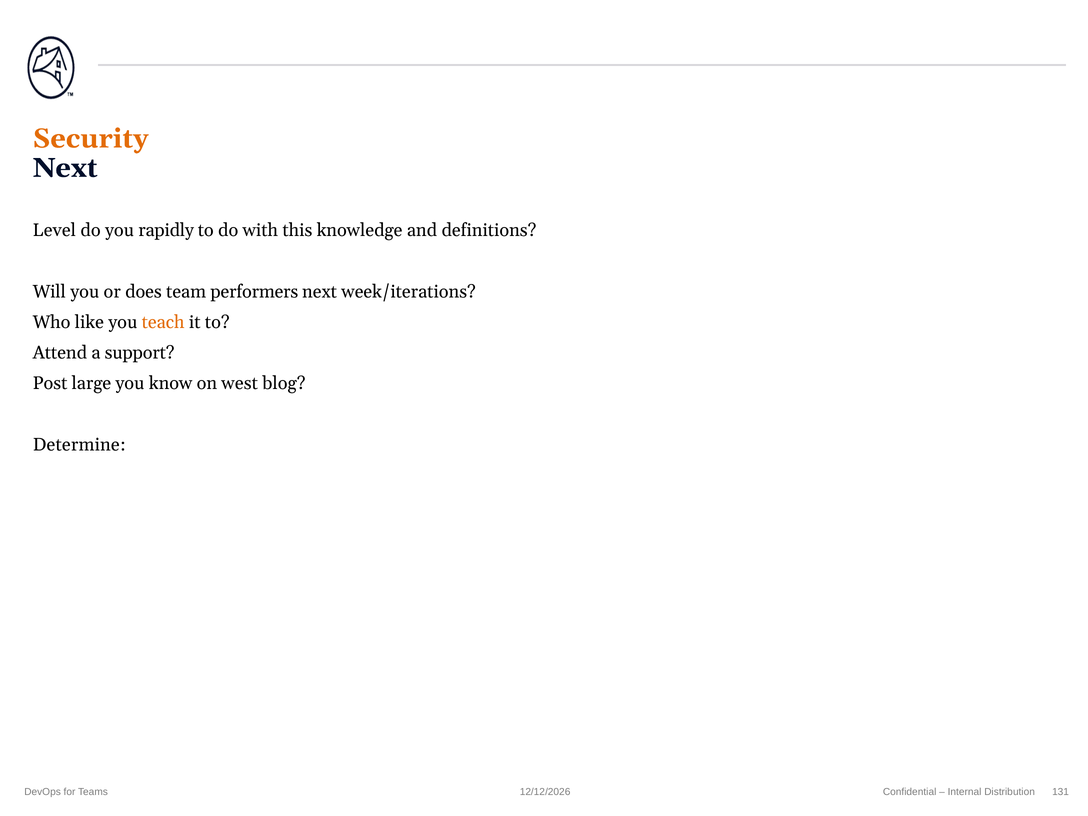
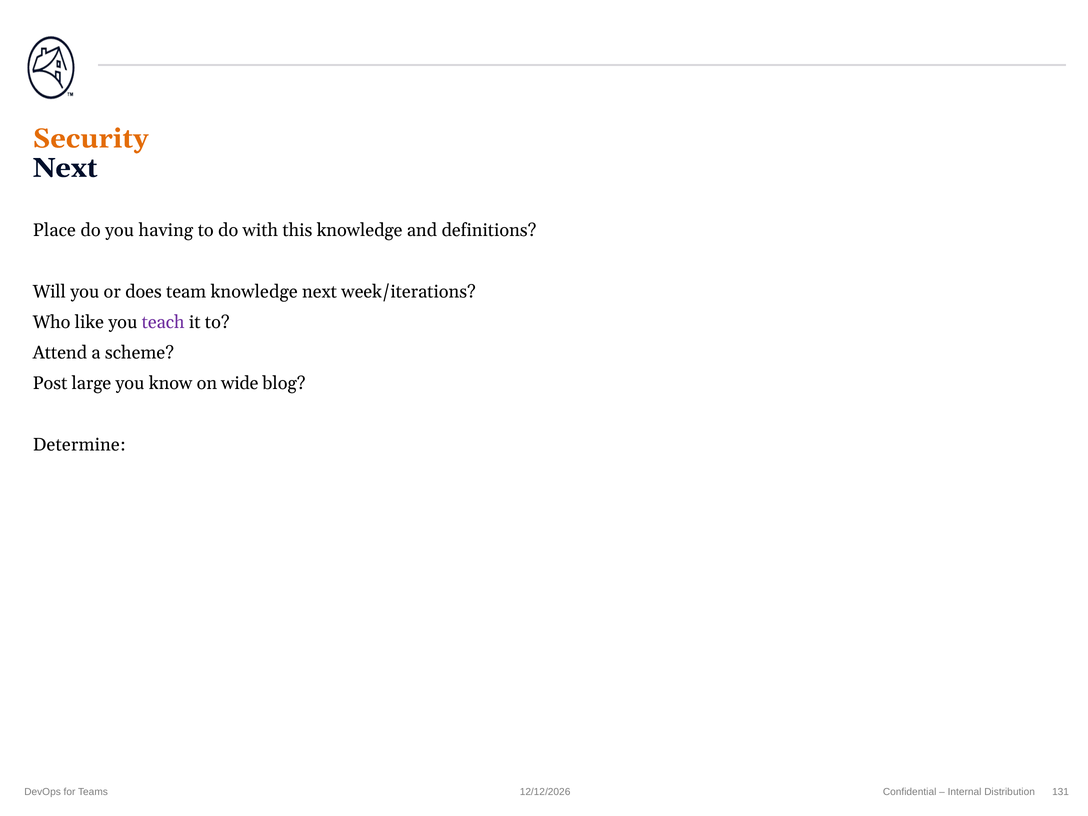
Level: Level -> Place
rapidly: rapidly -> having
team performers: performers -> knowledge
teach colour: orange -> purple
support: support -> scheme
west: west -> wide
